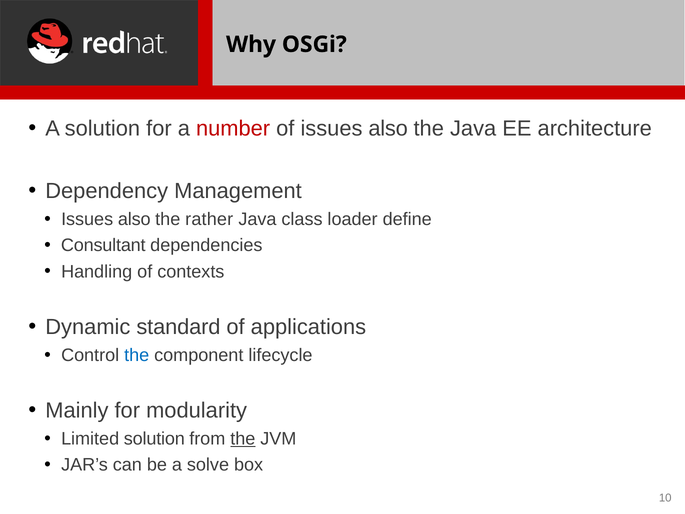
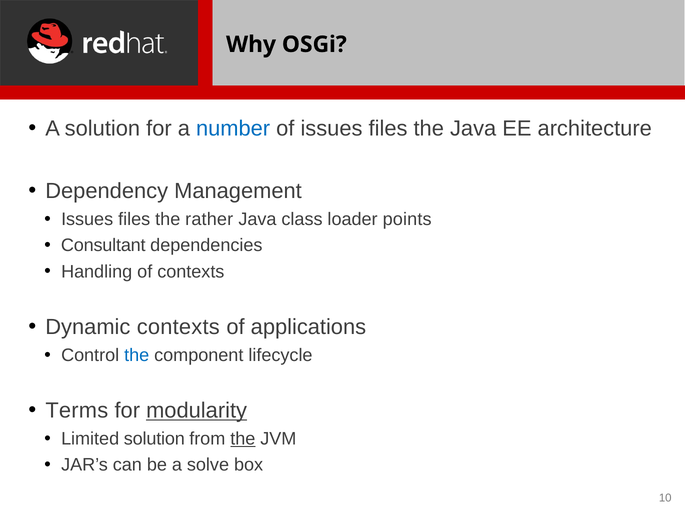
number colour: red -> blue
of issues also: also -> files
also at (134, 219): also -> files
define: define -> points
Dynamic standard: standard -> contexts
Mainly: Mainly -> Terms
modularity underline: none -> present
